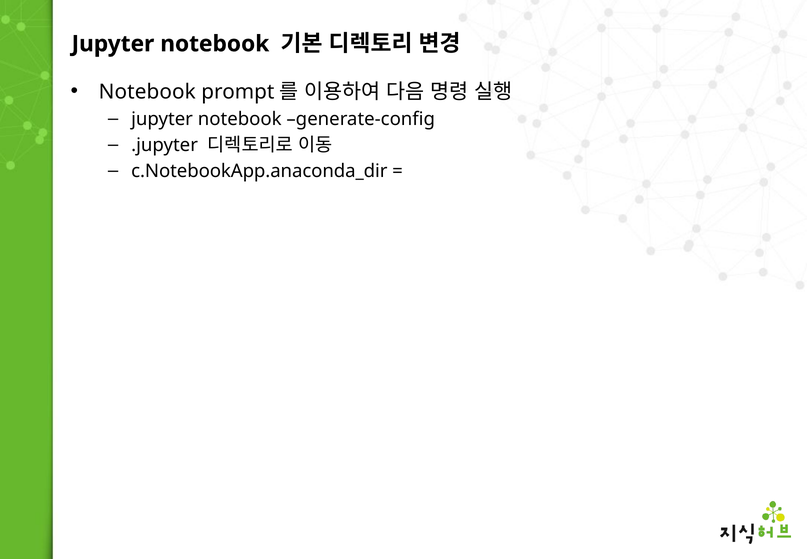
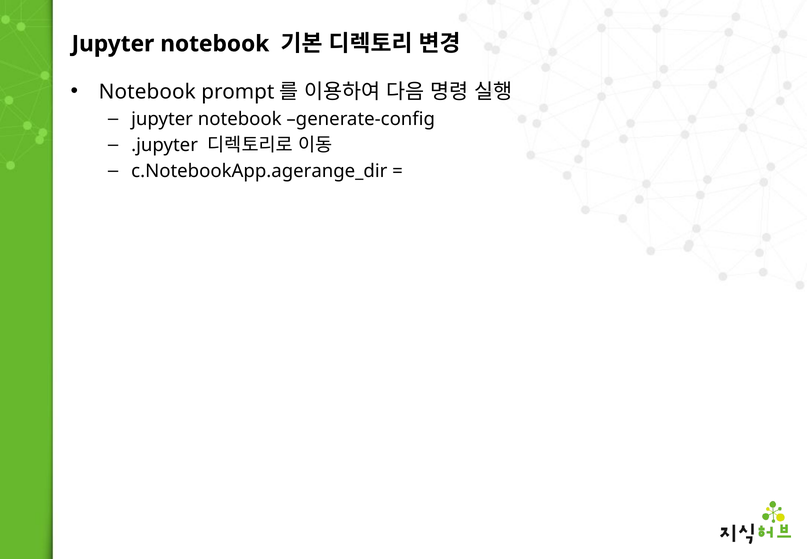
c.NotebookApp.anaconda_dir: c.NotebookApp.anaconda_dir -> c.NotebookApp.agerange_dir
